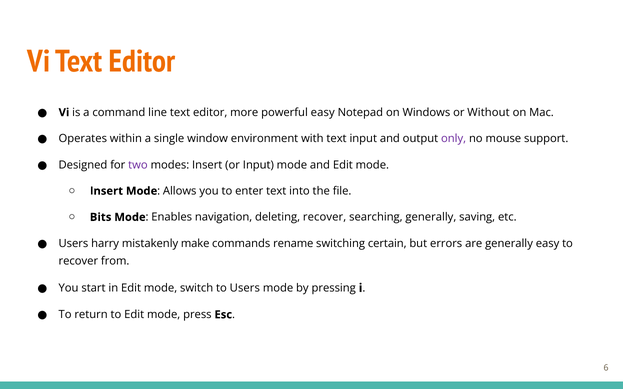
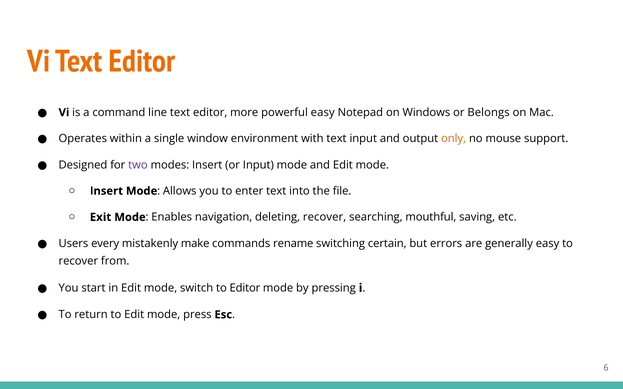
Without: Without -> Belongs
only colour: purple -> orange
Bits: Bits -> Exit
searching generally: generally -> mouthful
harry: harry -> every
to Users: Users -> Editor
